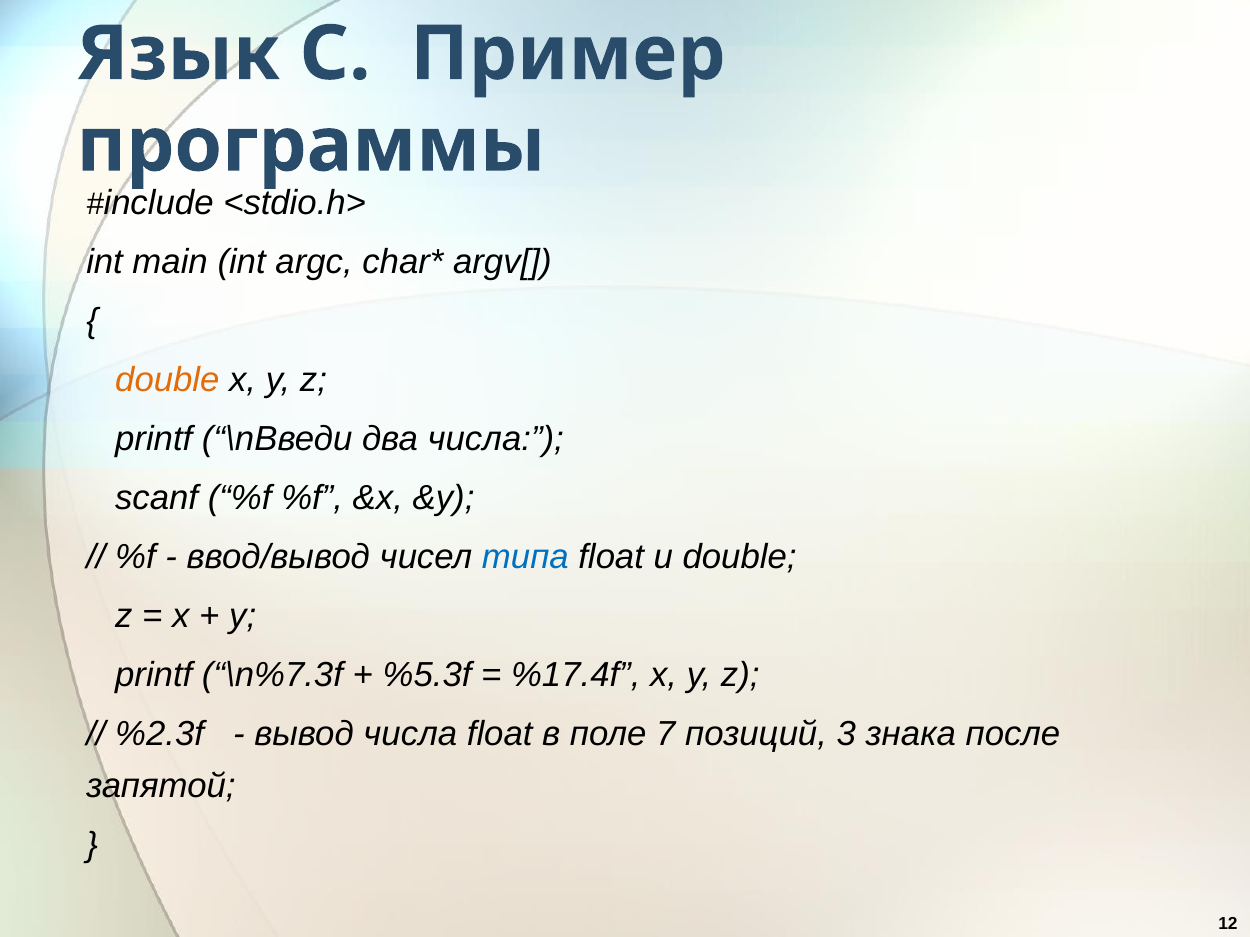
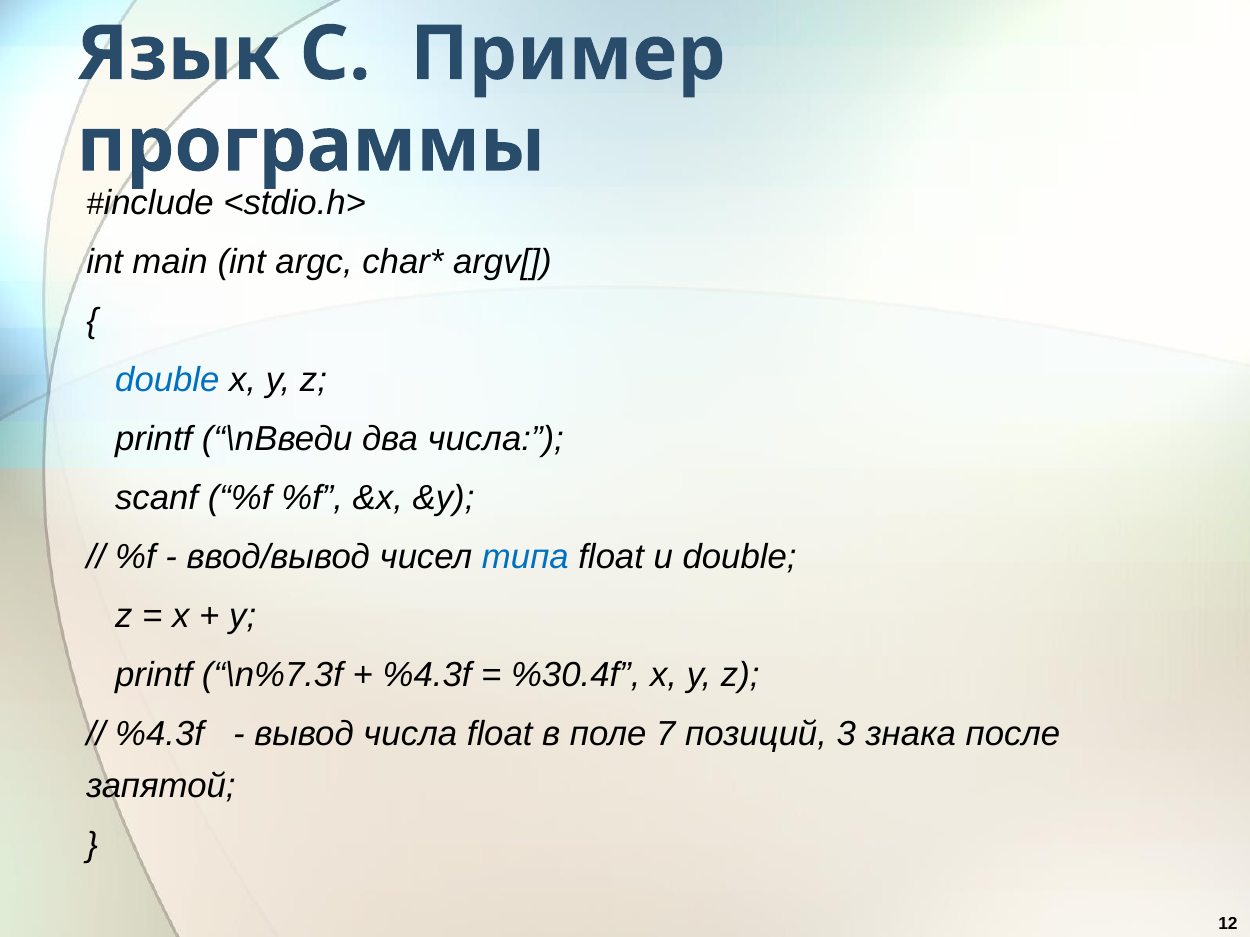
double at (167, 381) colour: orange -> blue
%5.3f at (427, 676): %5.3f -> %4.3f
%17.4f: %17.4f -> %30.4f
%2.3f at (160, 735): %2.3f -> %4.3f
